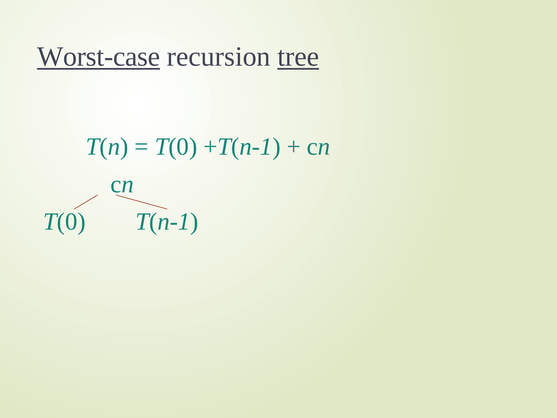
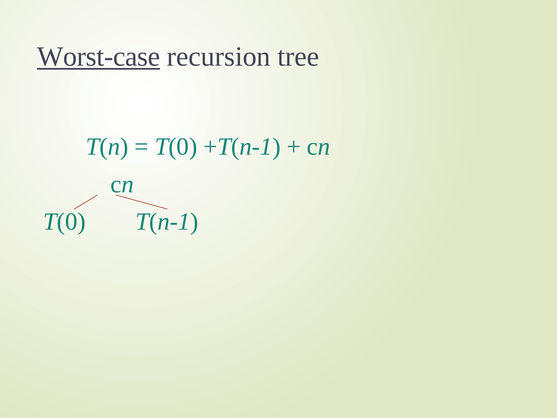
tree underline: present -> none
